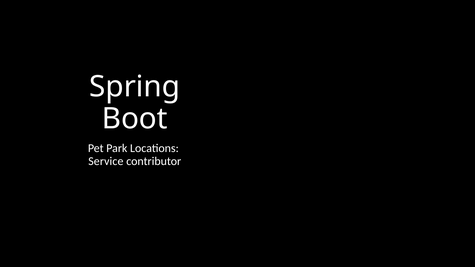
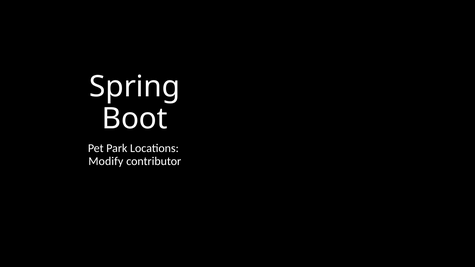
Service: Service -> Modify
